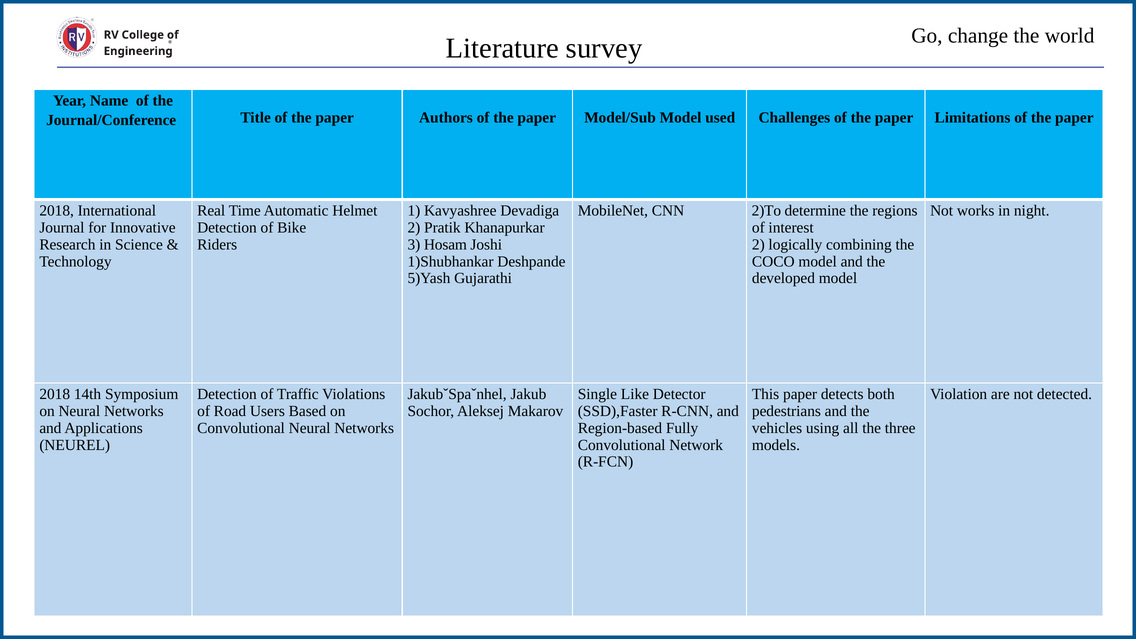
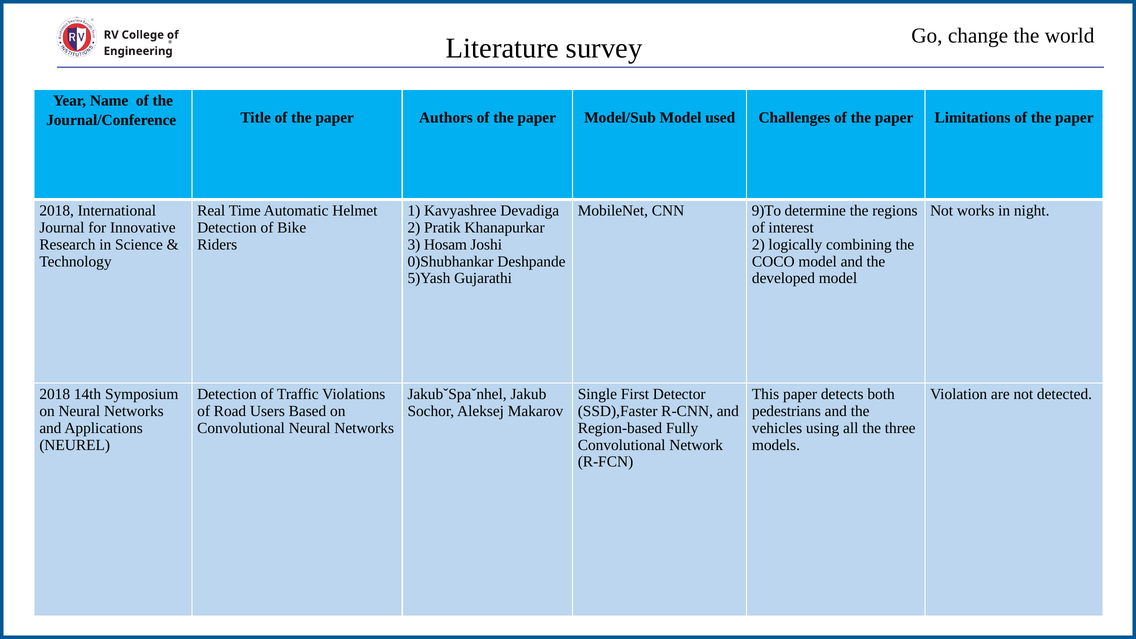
2)To: 2)To -> 9)To
1)Shubhankar: 1)Shubhankar -> 0)Shubhankar
Like: Like -> First
